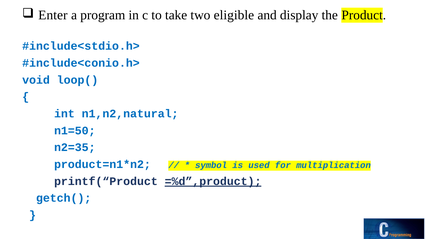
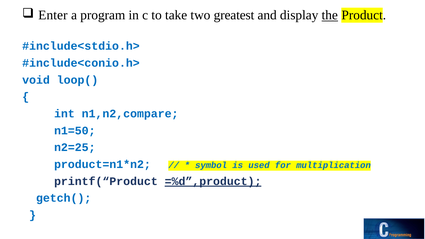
eligible: eligible -> greatest
the underline: none -> present
n1,n2,natural: n1,n2,natural -> n1,n2,compare
n2=35: n2=35 -> n2=25
